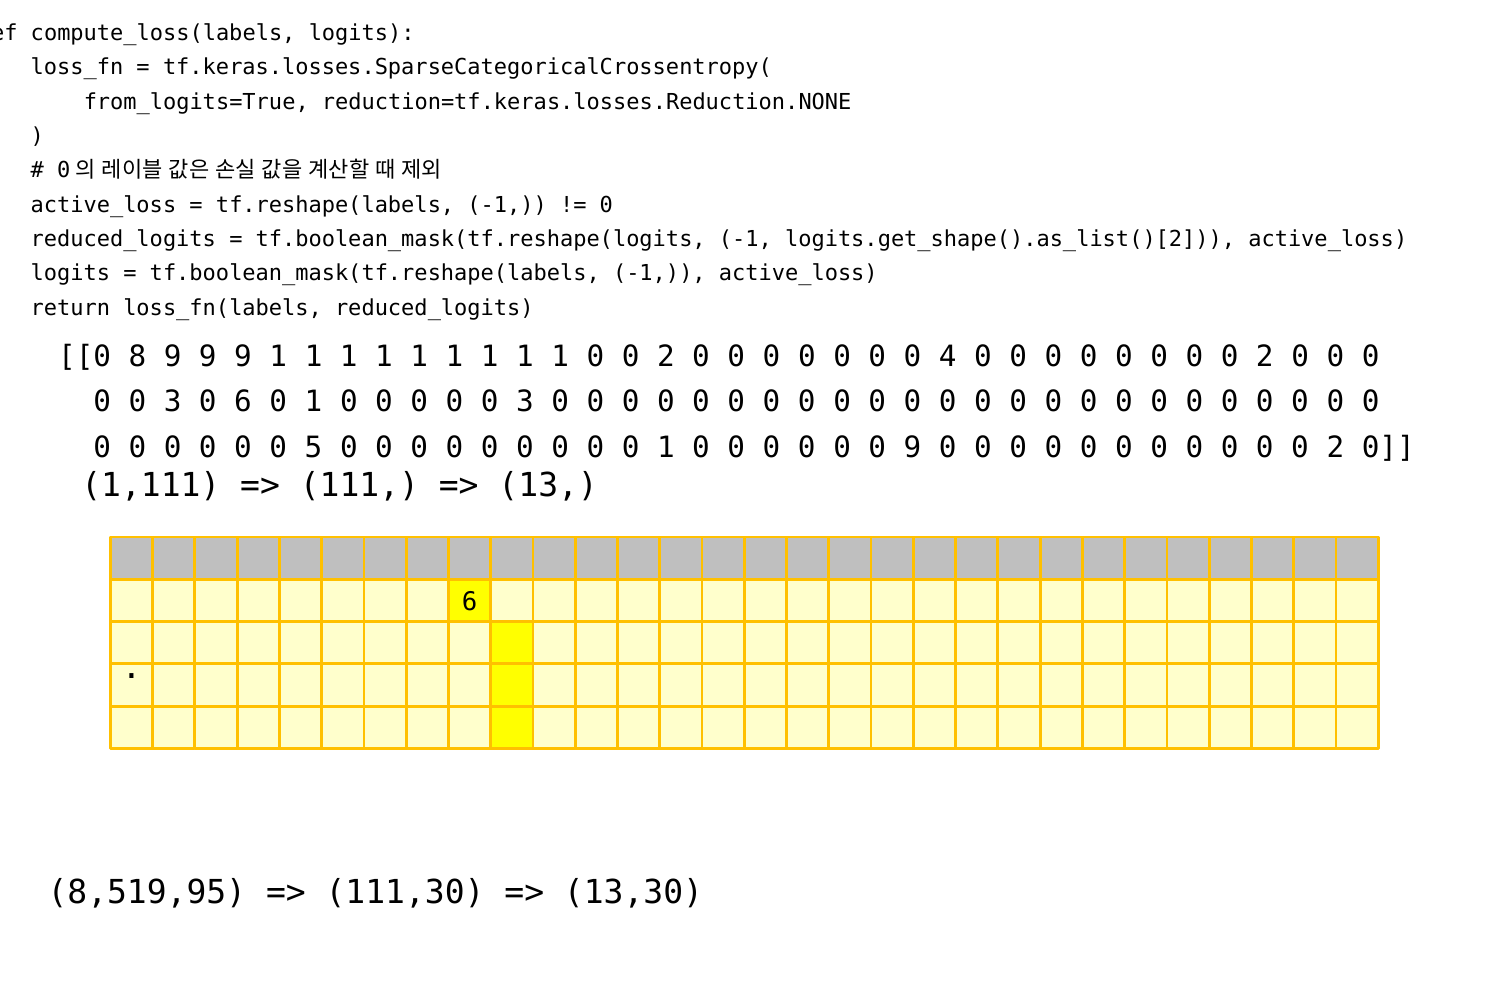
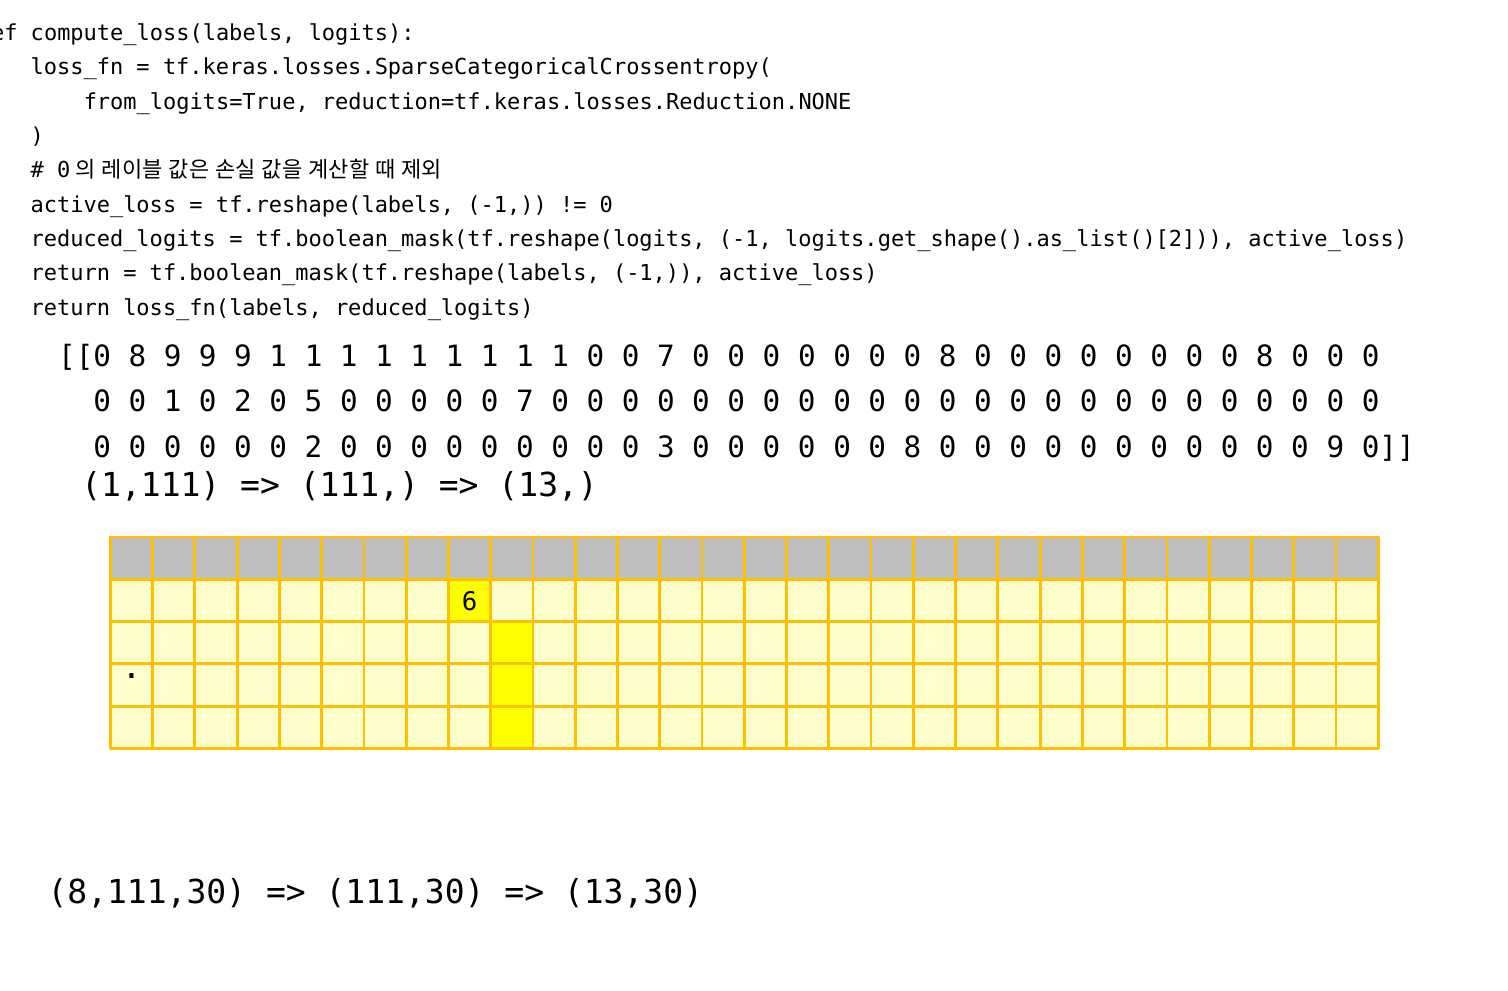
logits at (70, 274): logits -> return
1 0 0 2: 2 -> 7
4 at (948, 356): 4 -> 8
2 at (1265, 356): 2 -> 8
3 at (173, 402): 3 -> 1
6 at (243, 402): 6 -> 2
1 at (313, 402): 1 -> 5
3 at (525, 402): 3 -> 7
0 0 5: 5 -> 2
0 0 1: 1 -> 3
9 at (913, 448): 9 -> 8
2 at (1335, 448): 2 -> 9
8,519,95: 8,519,95 -> 8,111,30
